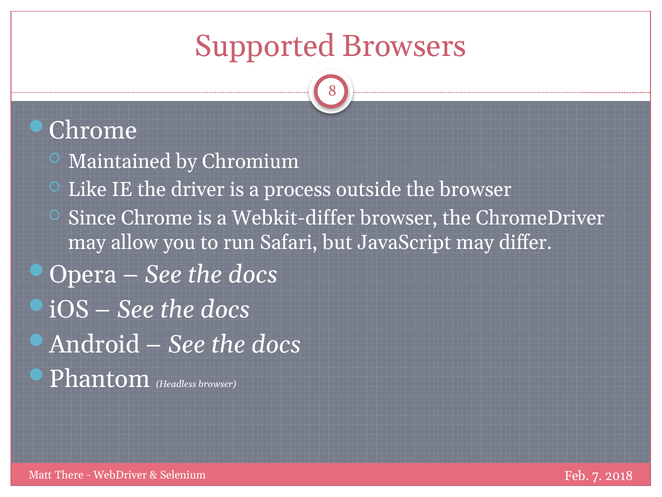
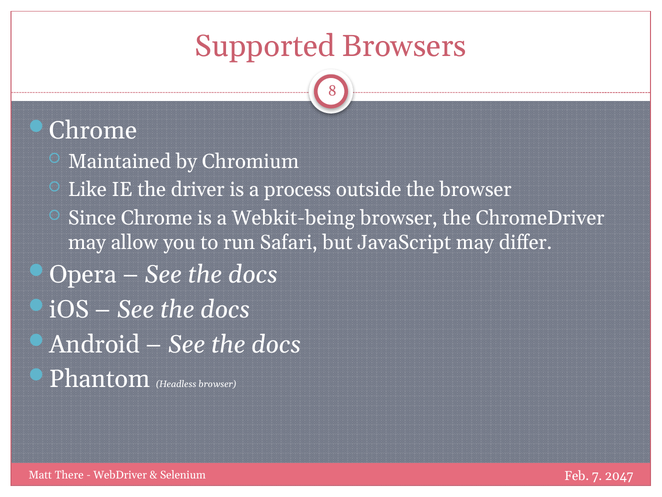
Webkit-differ: Webkit-differ -> Webkit-being
2018: 2018 -> 2047
